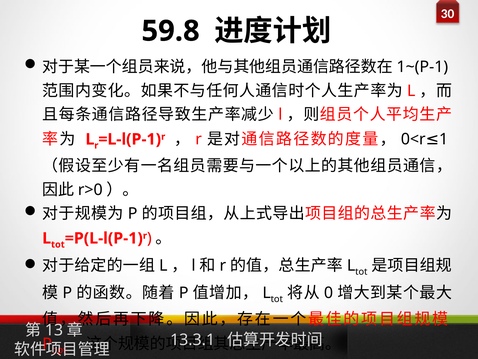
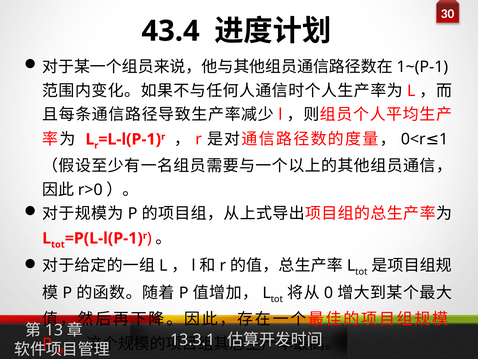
59.8: 59.8 -> 43.4
